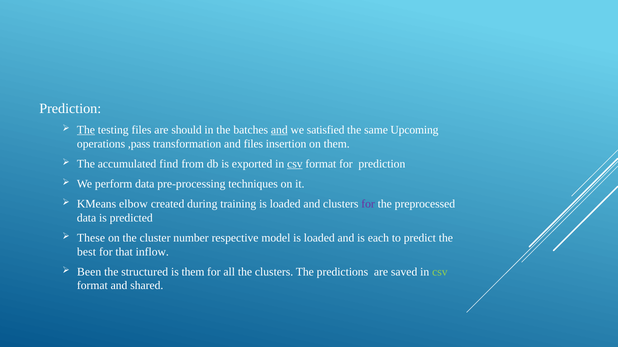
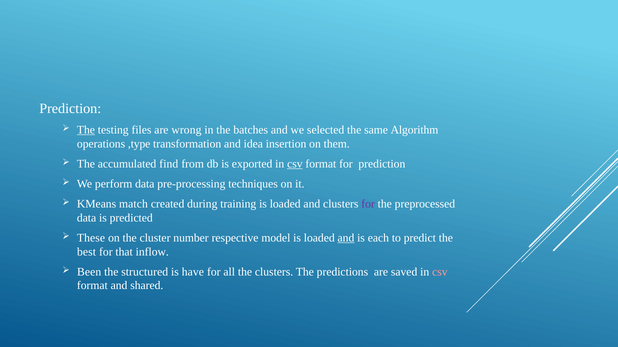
should: should -> wrong
and at (279, 130) underline: present -> none
satisfied: satisfied -> selected
Upcoming: Upcoming -> Algorithm
,pass: ,pass -> ,type
and files: files -> idea
elbow: elbow -> match
and at (346, 238) underline: none -> present
is them: them -> have
csv at (440, 272) colour: light green -> pink
